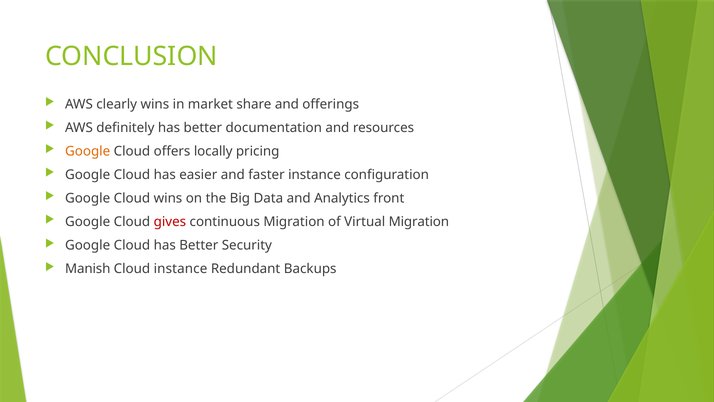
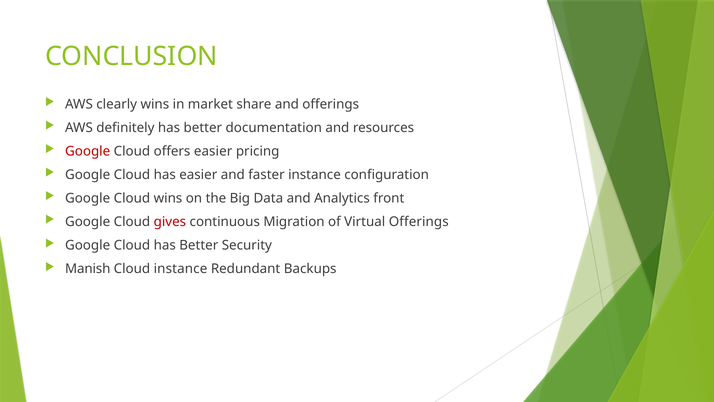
Google at (88, 151) colour: orange -> red
offers locally: locally -> easier
Virtual Migration: Migration -> Offerings
